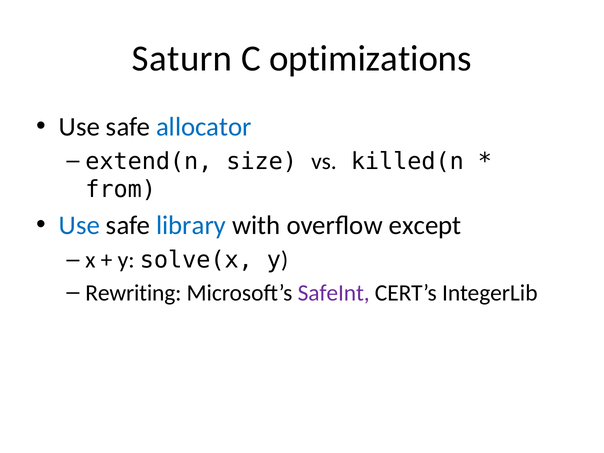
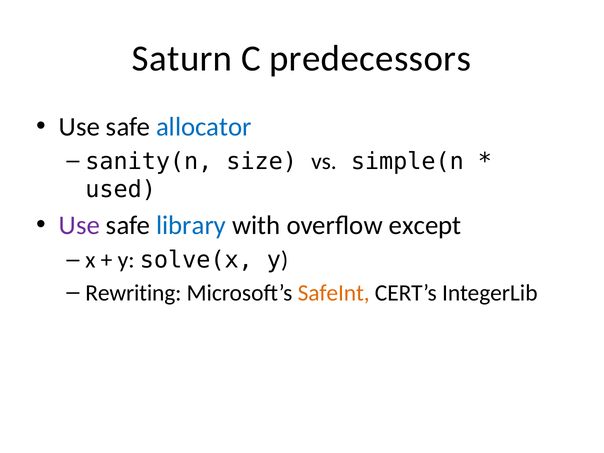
optimizations: optimizations -> predecessors
extend(n: extend(n -> sanity(n
killed(n: killed(n -> simple(n
from: from -> used
Use at (79, 225) colour: blue -> purple
SafeInt colour: purple -> orange
